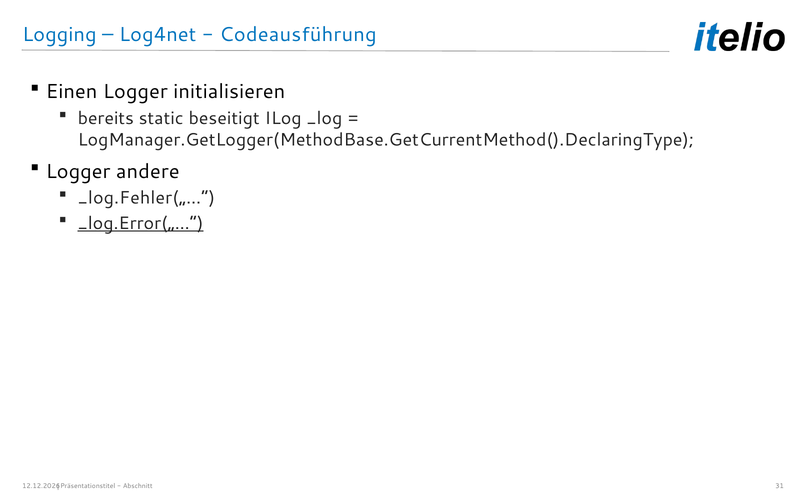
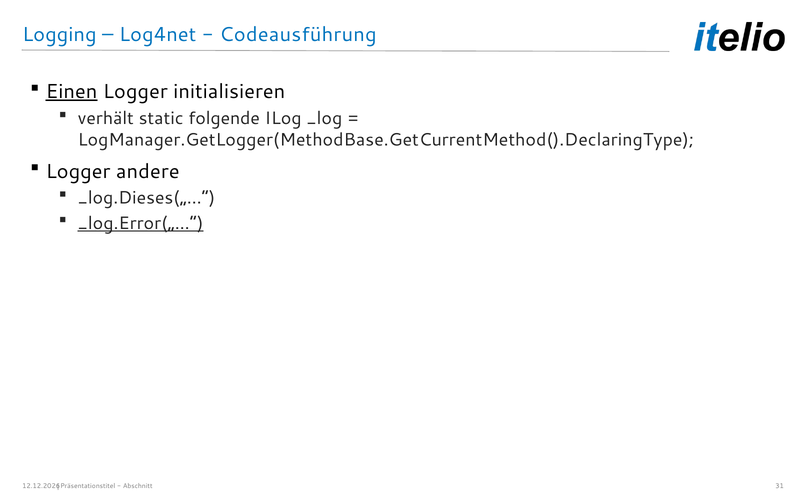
Einen underline: none -> present
bereits: bereits -> verhält
beseitigt: beseitigt -> folgende
_log.Fehler(„…“: _log.Fehler(„…“ -> _log.Dieses(„…“
